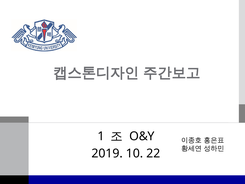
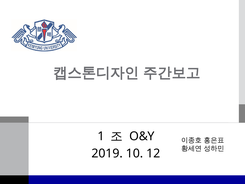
22: 22 -> 12
